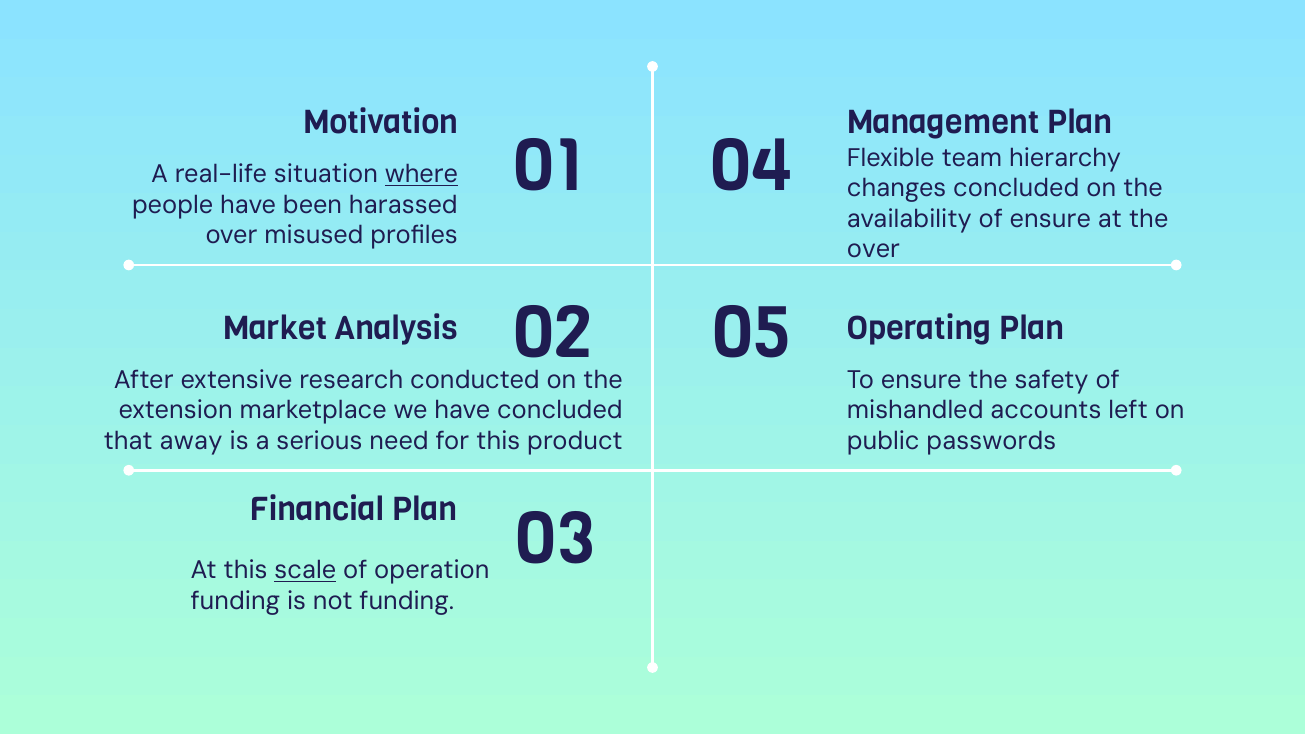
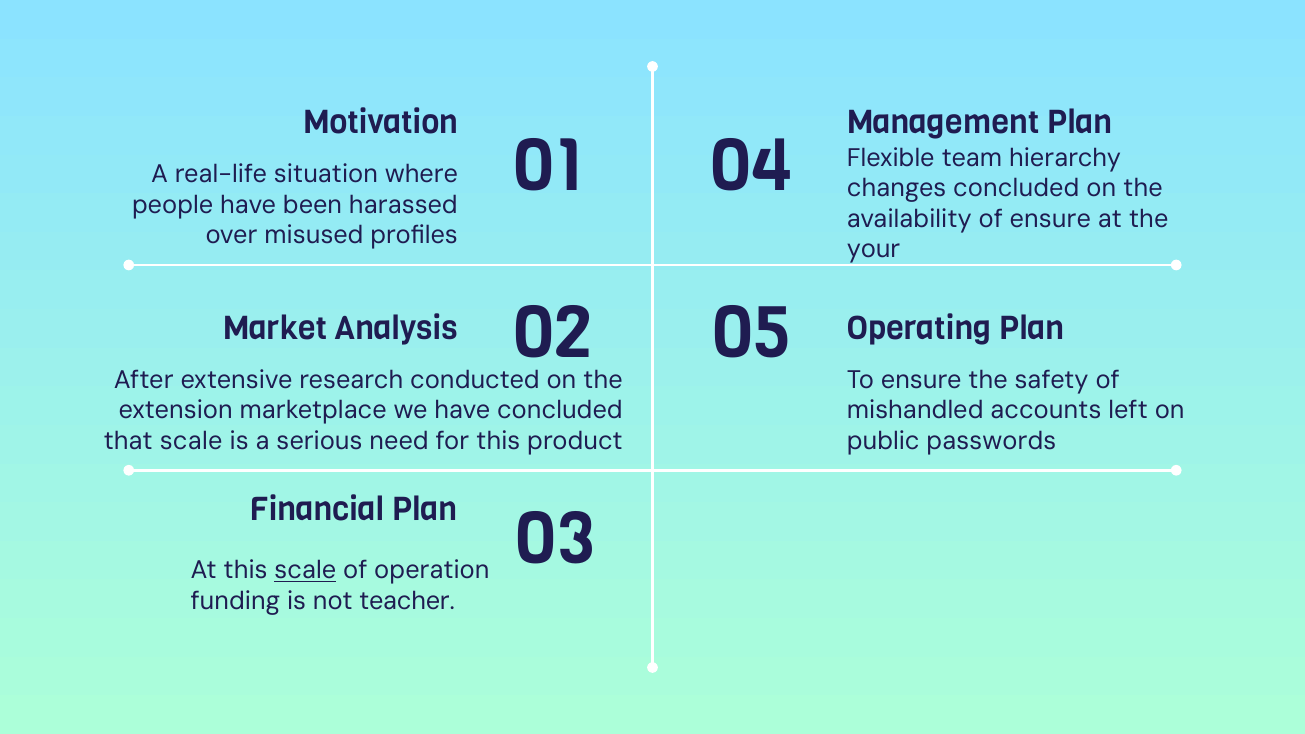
where underline: present -> none
over at (873, 249): over -> your
that away: away -> scale
not funding: funding -> teacher
